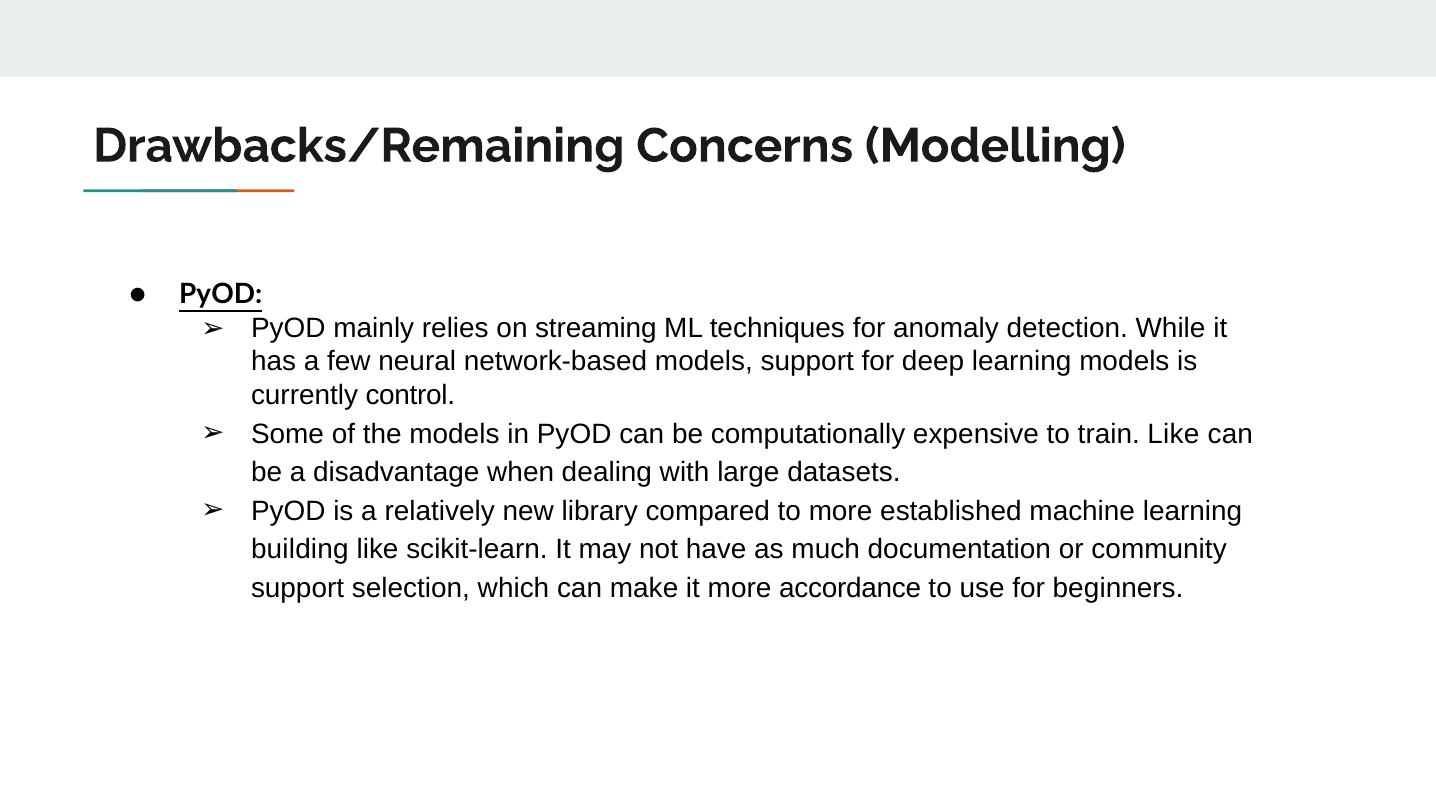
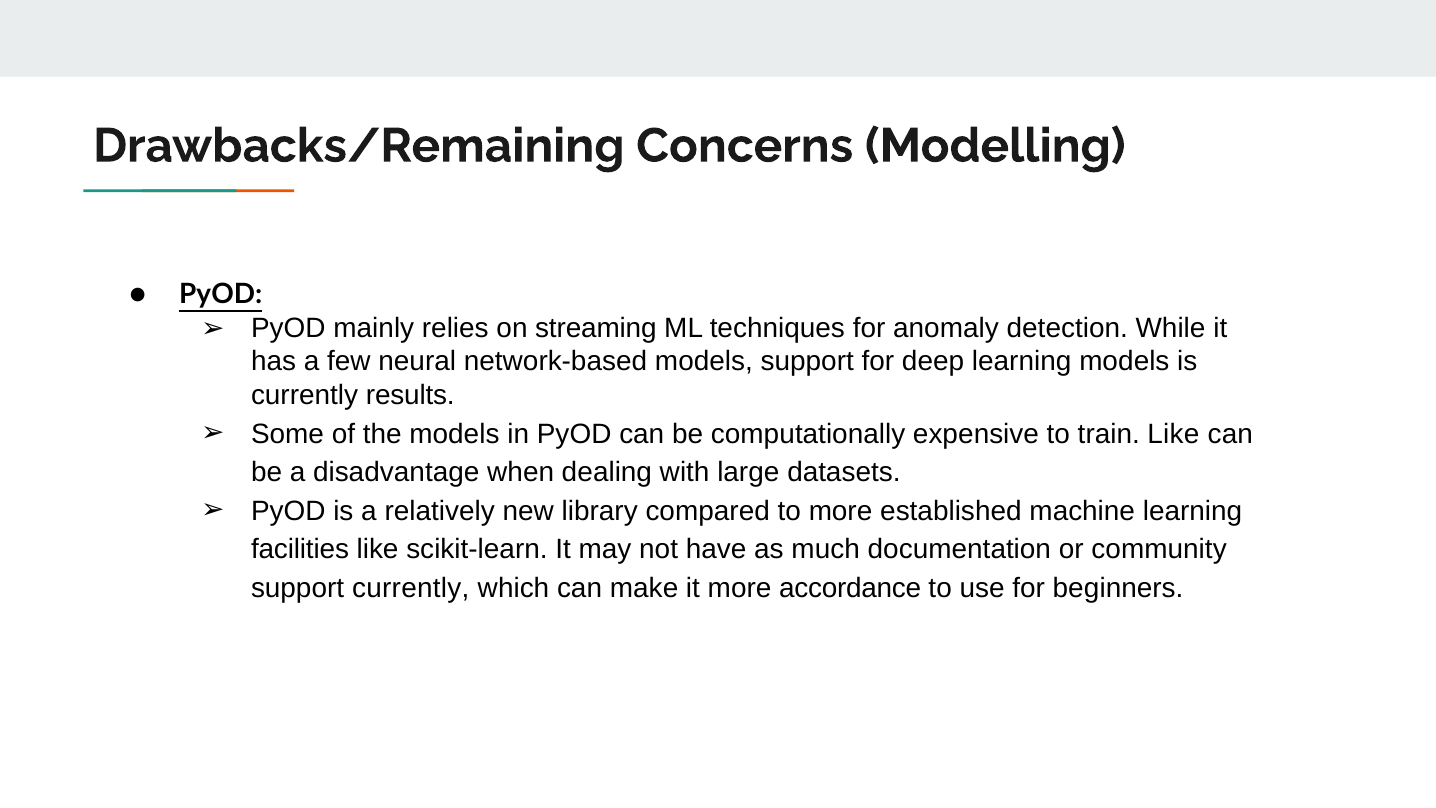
control: control -> results
building: building -> facilities
support selection: selection -> currently
